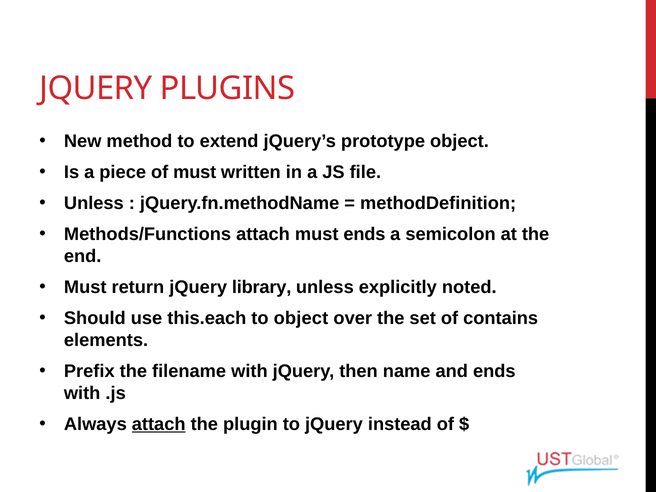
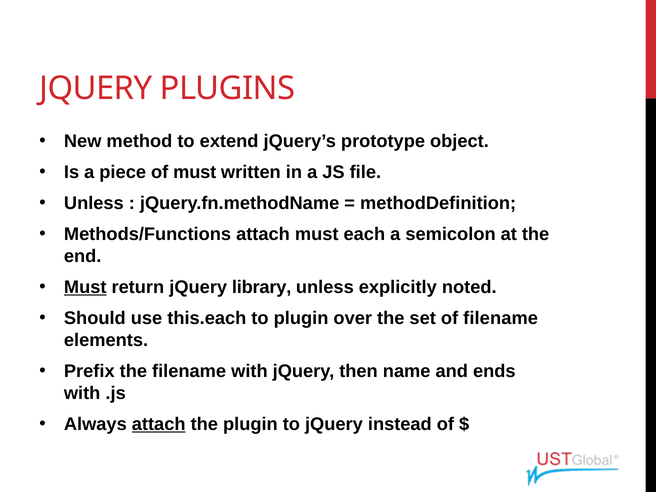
must ends: ends -> each
Must at (85, 287) underline: none -> present
to object: object -> plugin
of contains: contains -> filename
